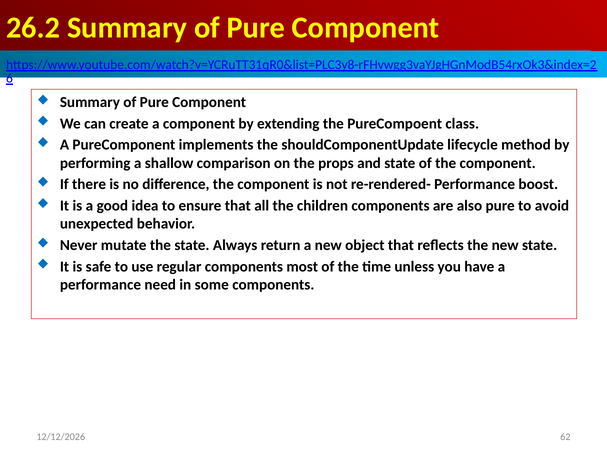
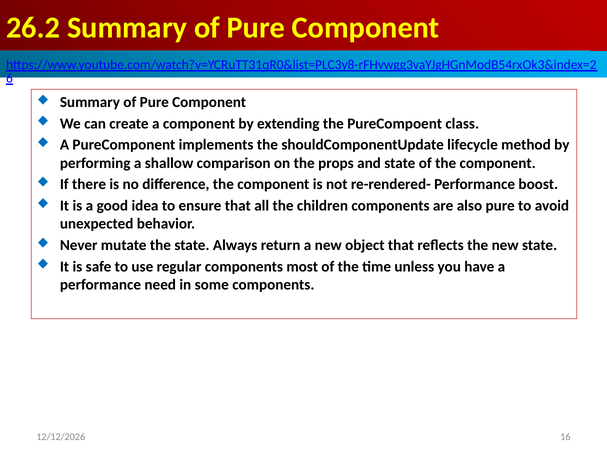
62: 62 -> 16
